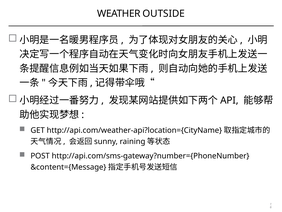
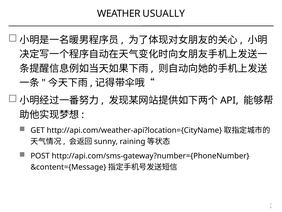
OUTSIDE: OUTSIDE -> USUALLY
